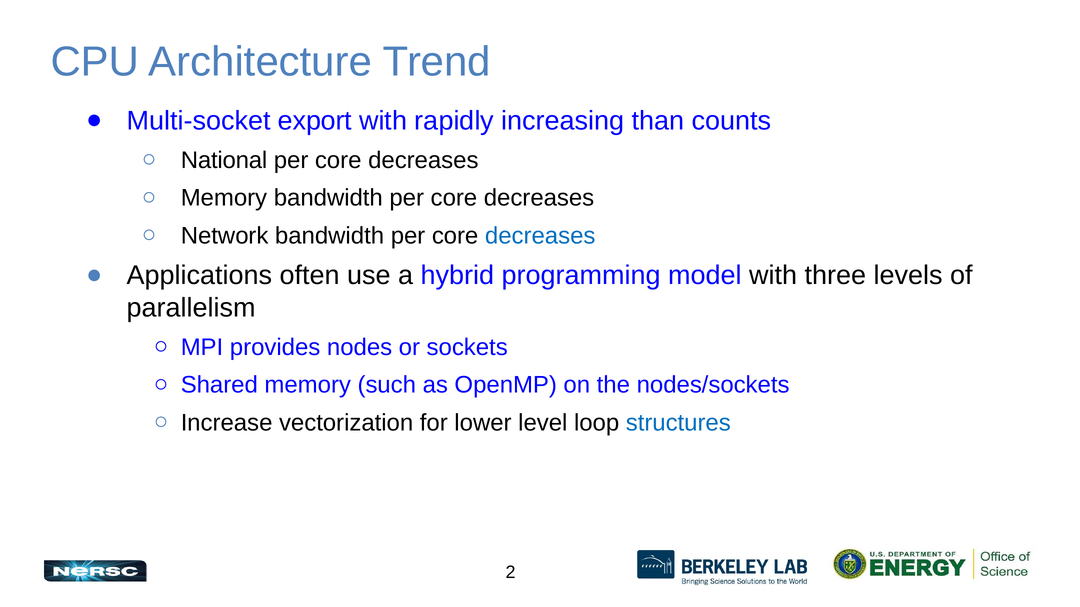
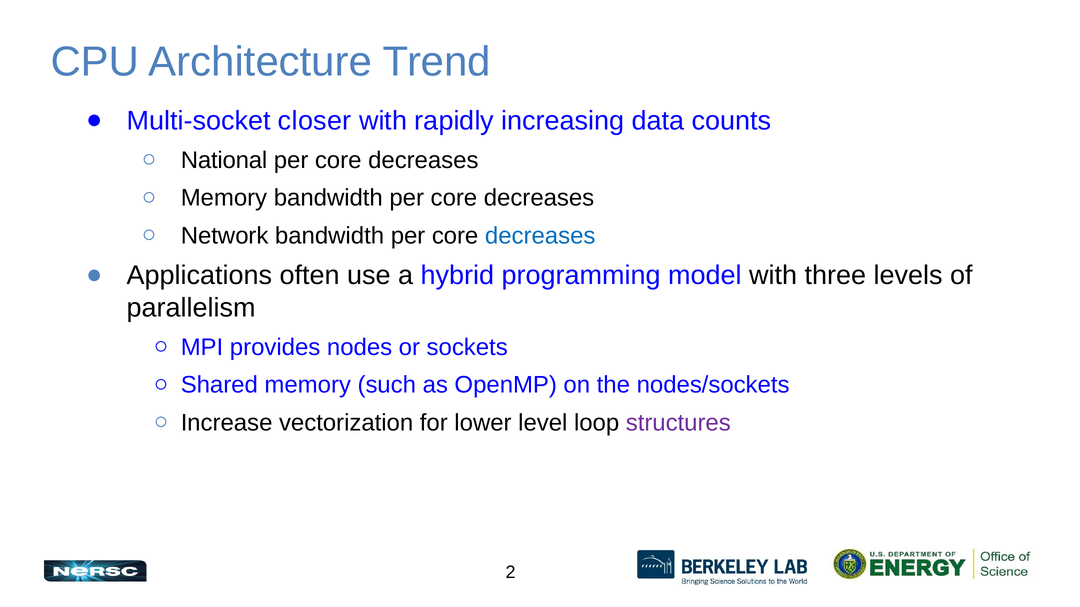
export: export -> closer
than: than -> data
structures colour: blue -> purple
